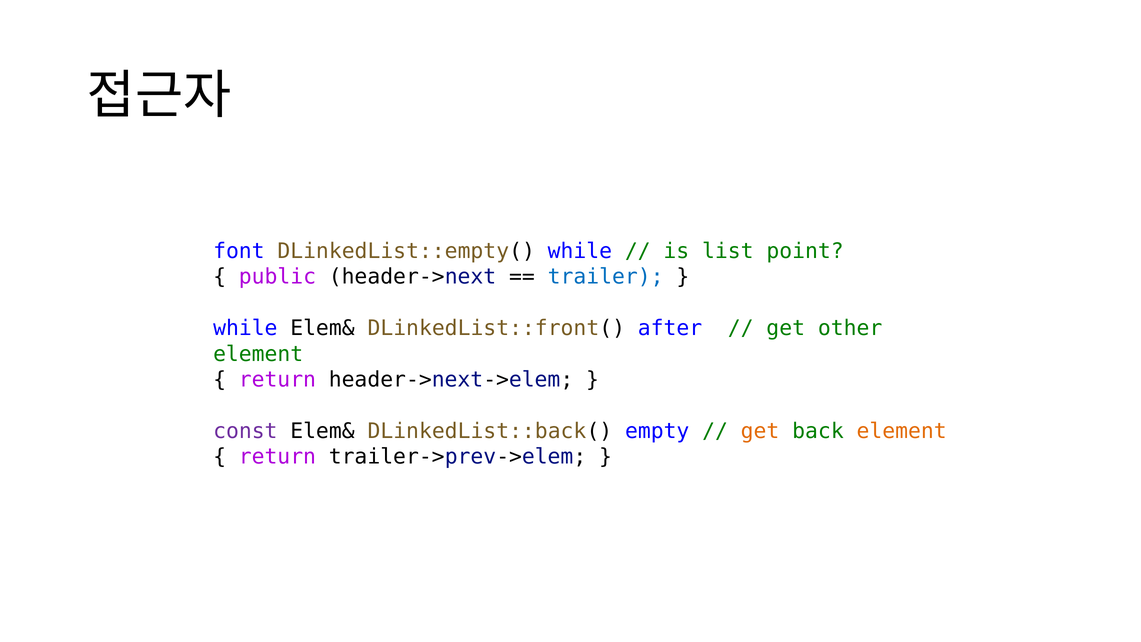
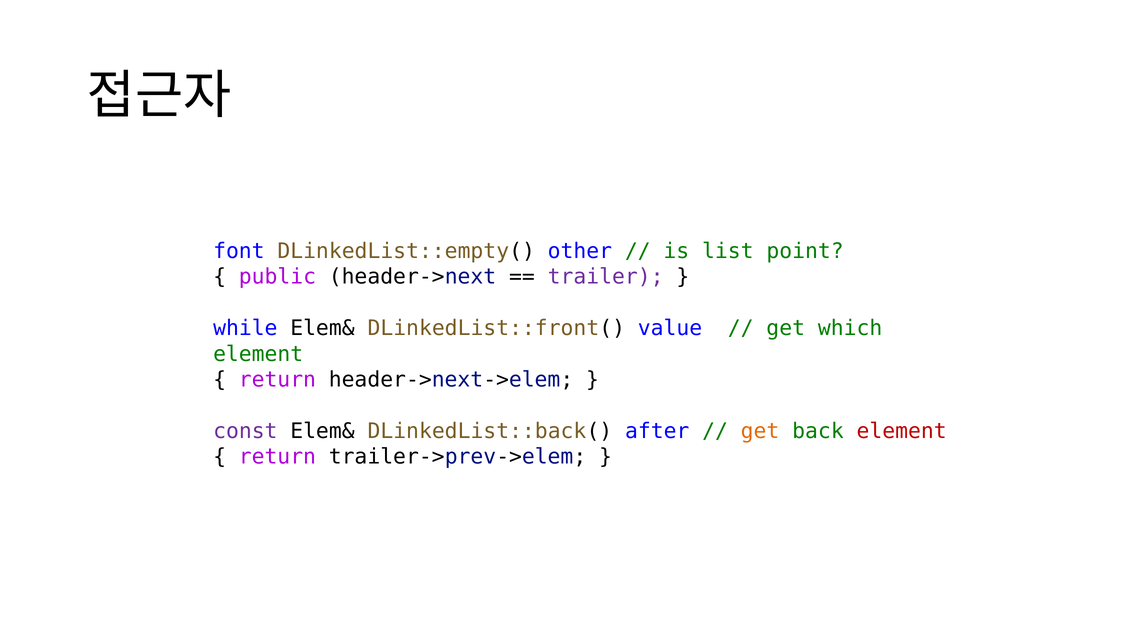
DLinkedList::empty( while: while -> other
trailer colour: blue -> purple
after: after -> value
other: other -> which
empty: empty -> after
element at (902, 431) colour: orange -> red
